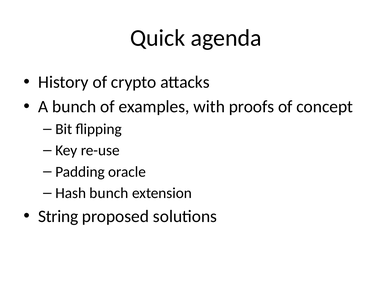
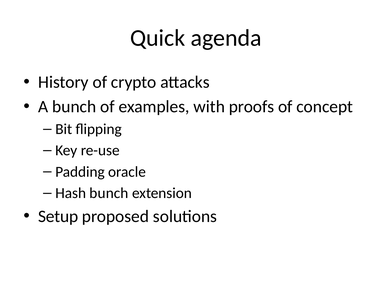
String: String -> Setup
